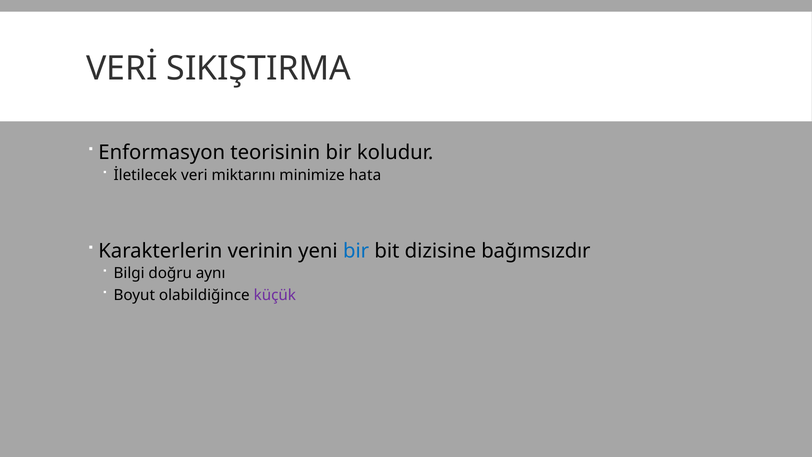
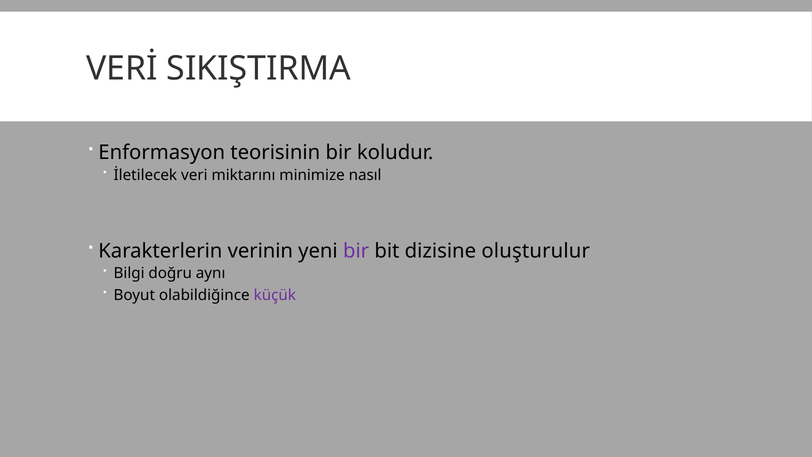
hata: hata -> nasıl
bir at (356, 251) colour: blue -> purple
bağımsızdır: bağımsızdır -> oluşturulur
